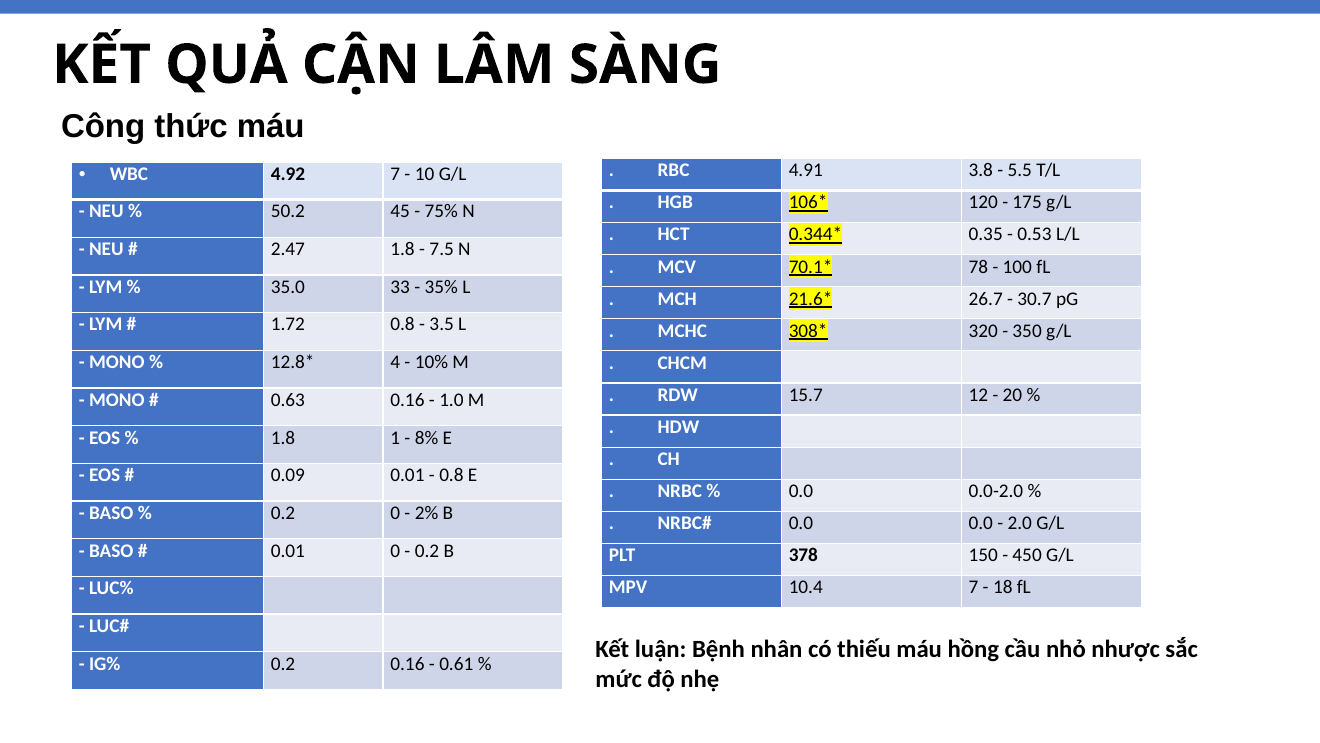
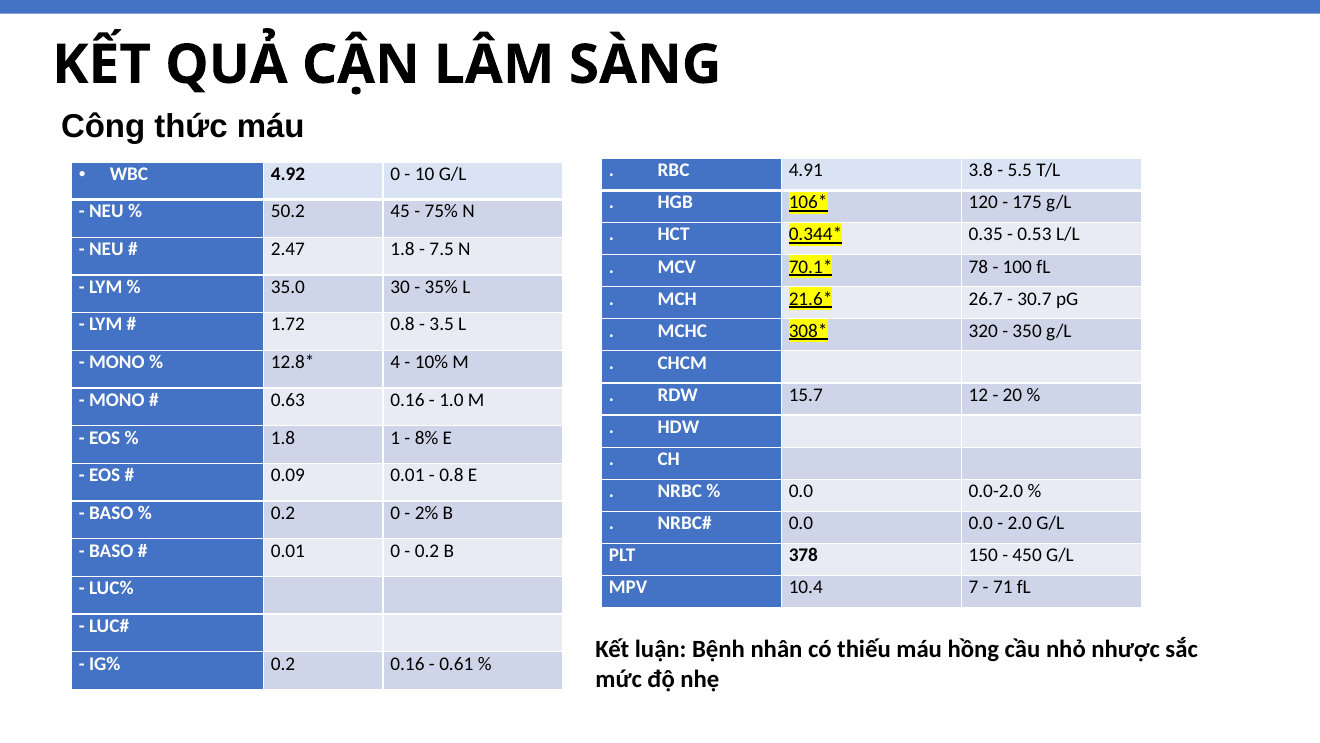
4.92 7: 7 -> 0
33: 33 -> 30
18: 18 -> 71
